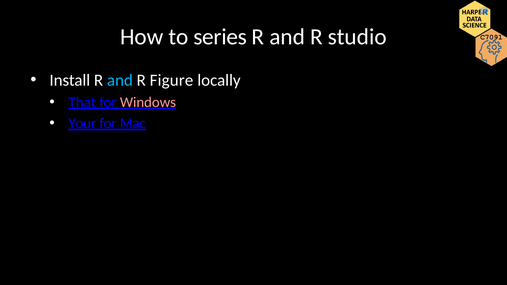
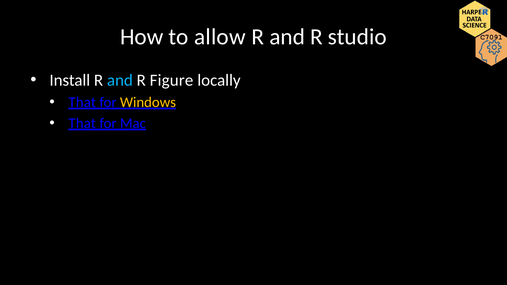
series: series -> allow
Windows colour: pink -> yellow
Your at (82, 123): Your -> That
